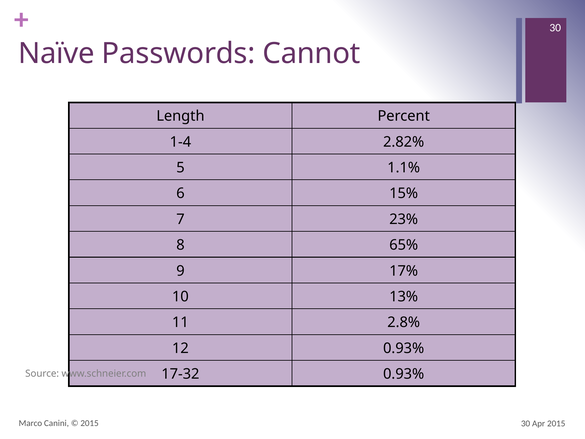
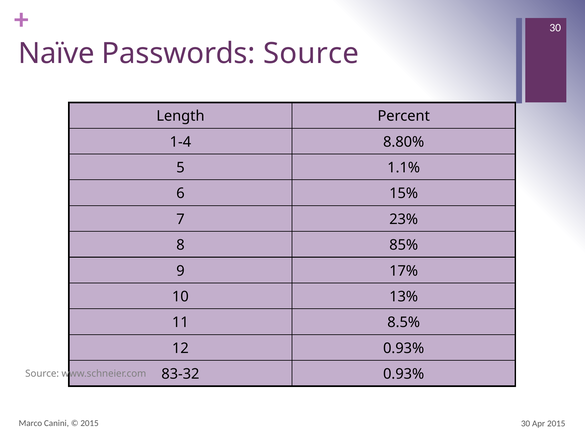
Passwords Cannot: Cannot -> Source
2.82%: 2.82% -> 8.80%
65%: 65% -> 85%
2.8%: 2.8% -> 8.5%
17-32: 17-32 -> 83-32
